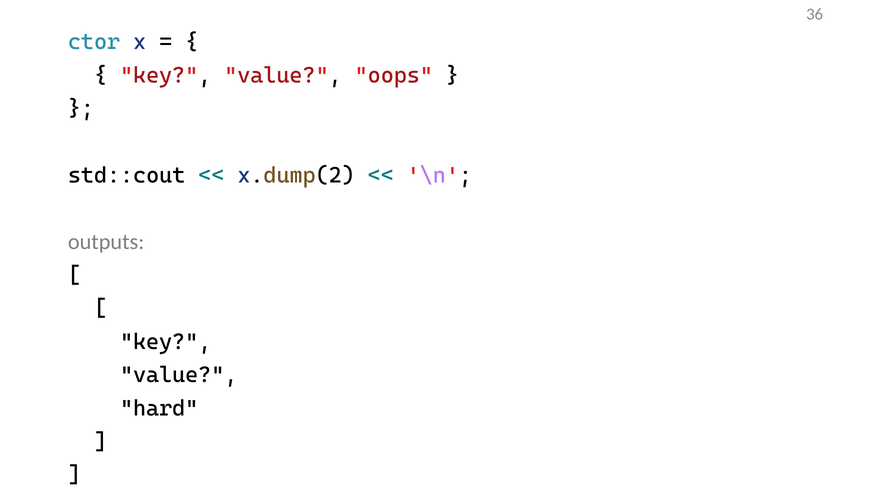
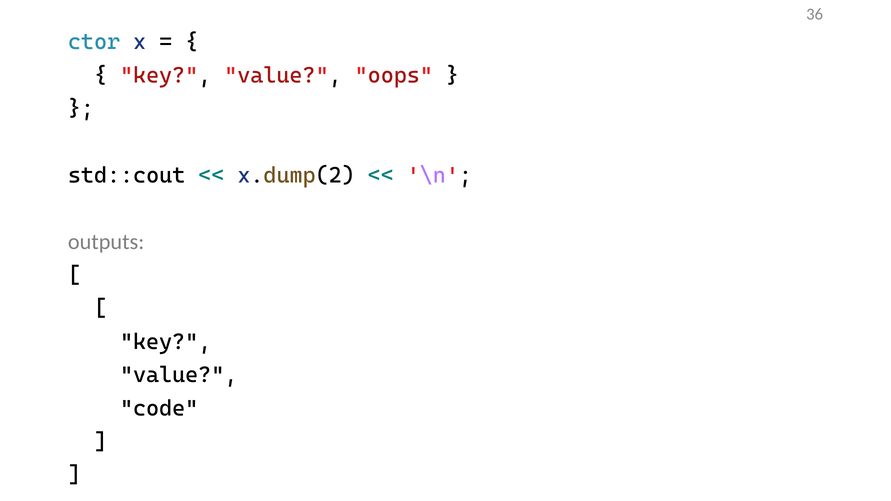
hard: hard -> code
